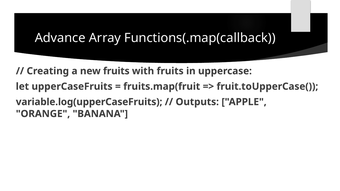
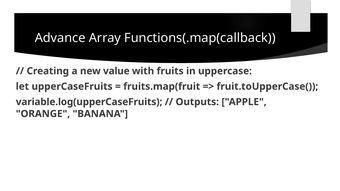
new fruits: fruits -> value
